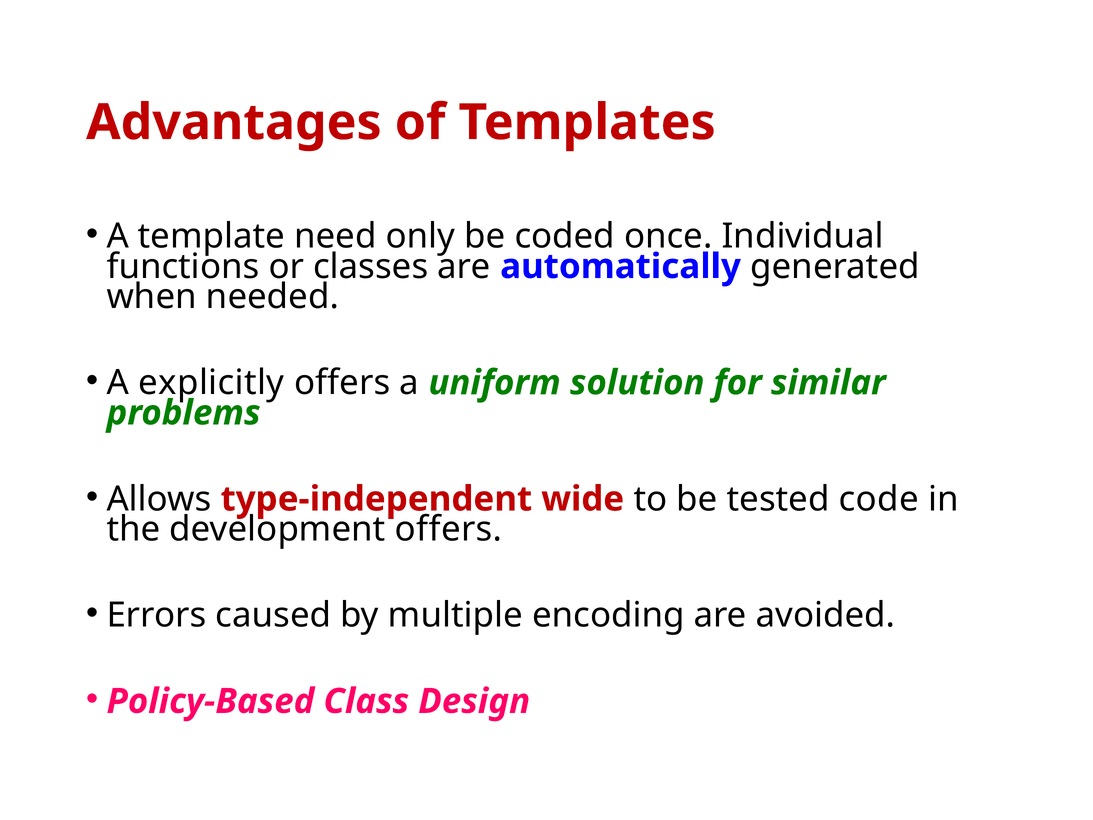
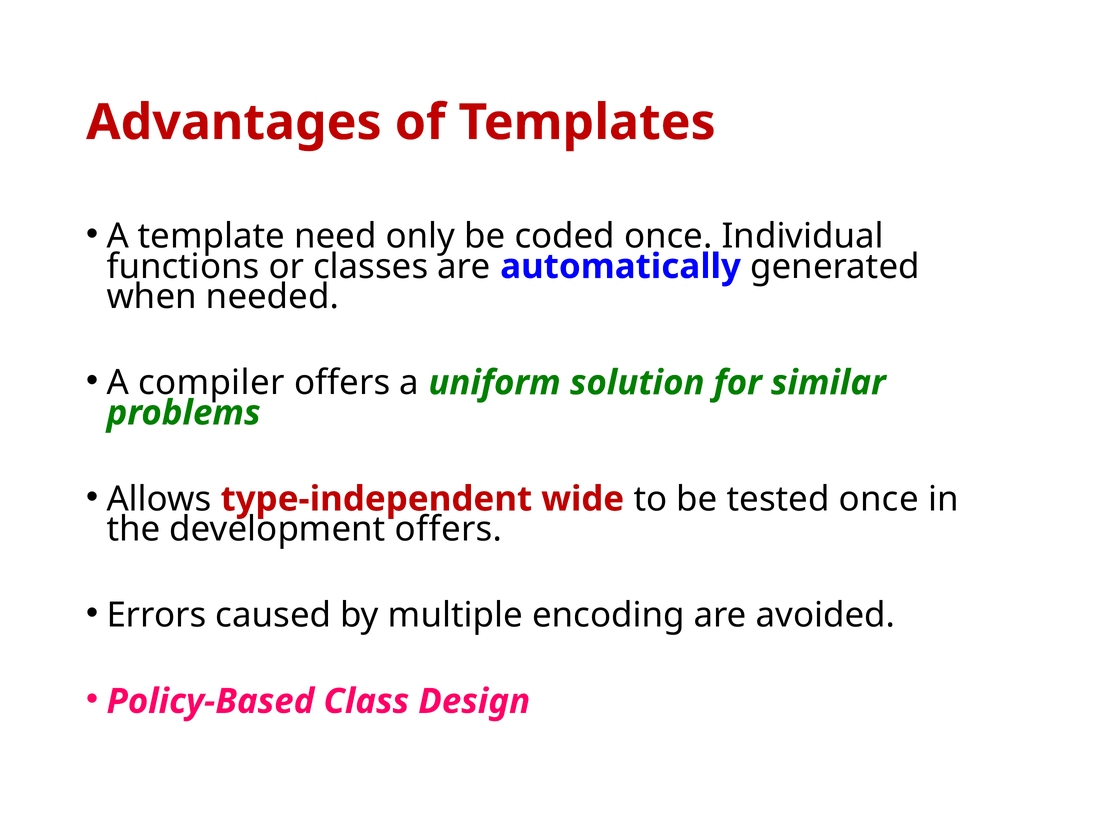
explicitly: explicitly -> compiler
tested code: code -> once
